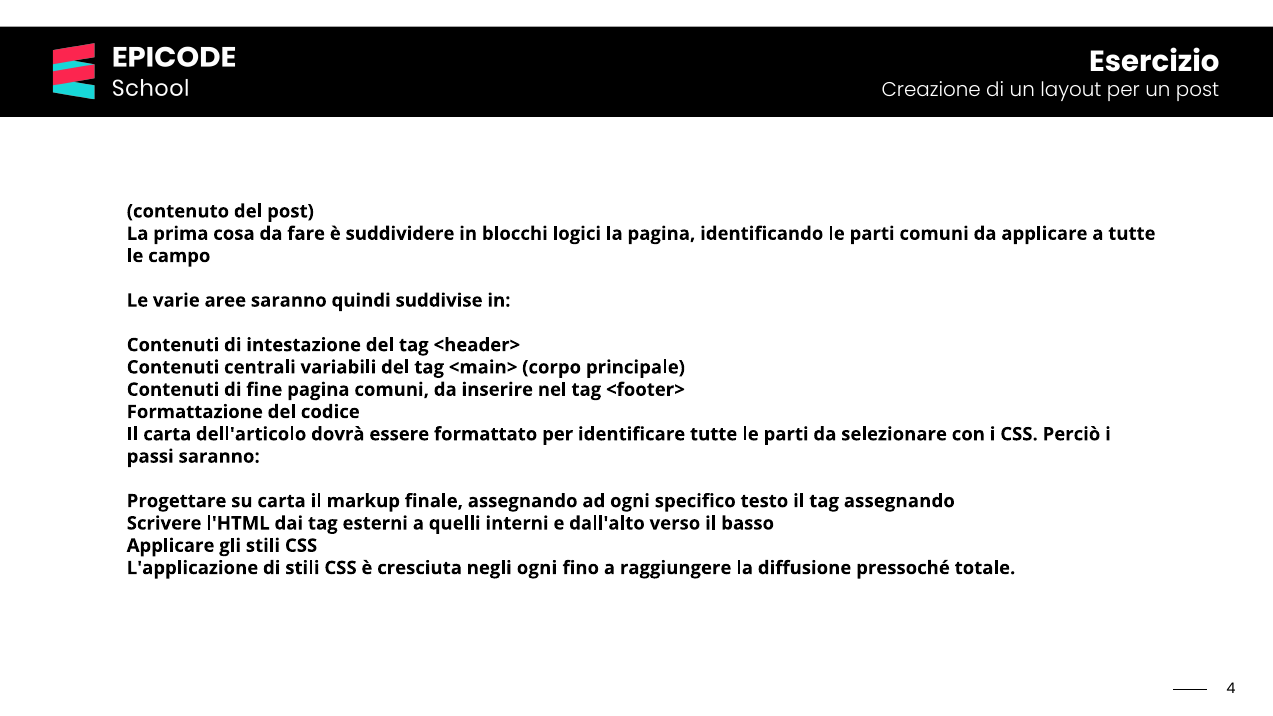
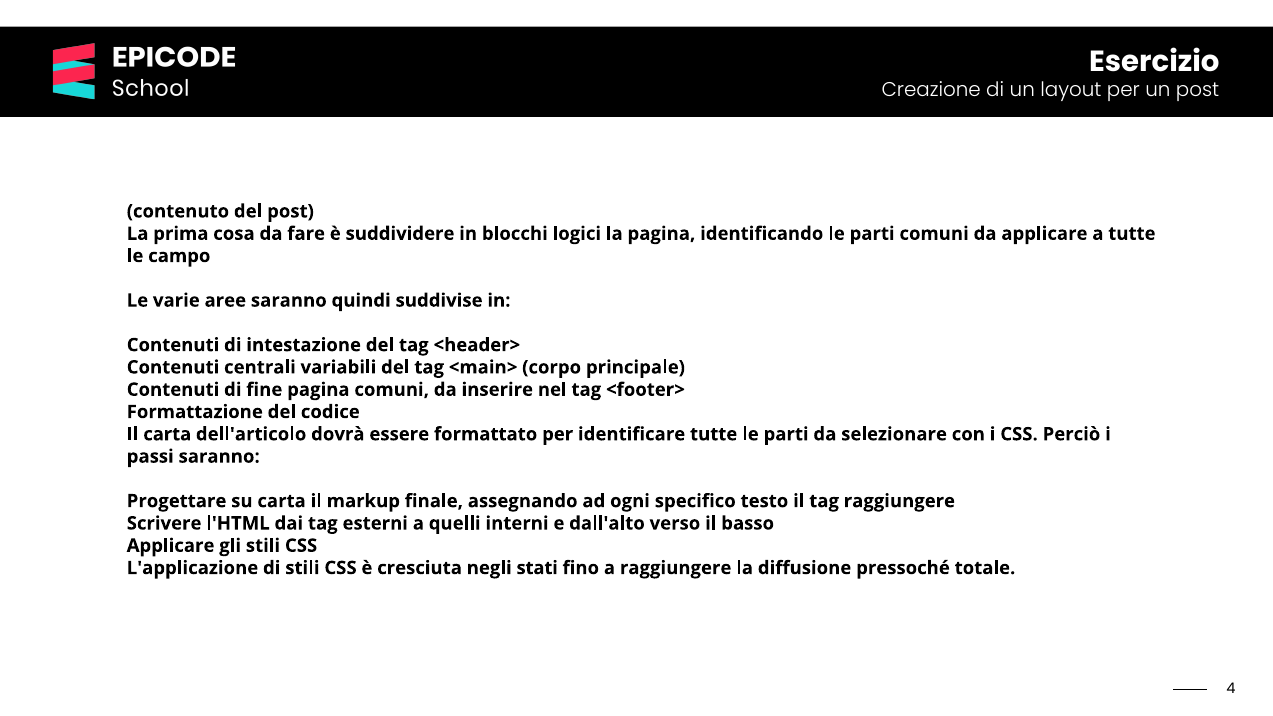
tag assegnando: assegnando -> raggiungere
negli ogni: ogni -> stati
